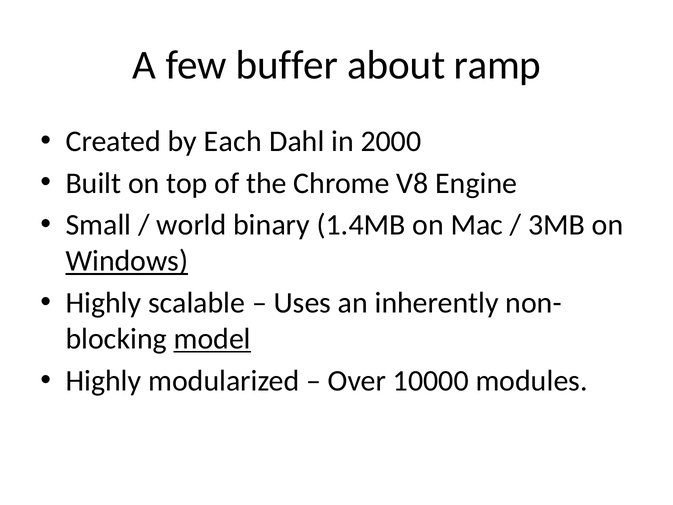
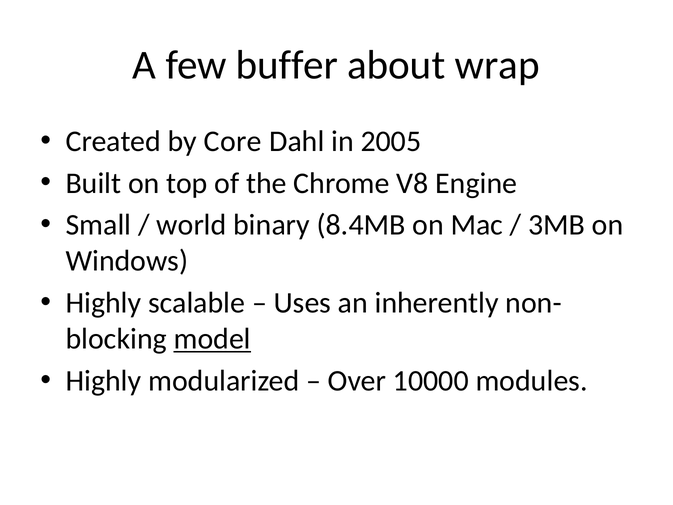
ramp: ramp -> wrap
Each: Each -> Core
2000: 2000 -> 2005
1.4MB: 1.4MB -> 8.4MB
Windows underline: present -> none
